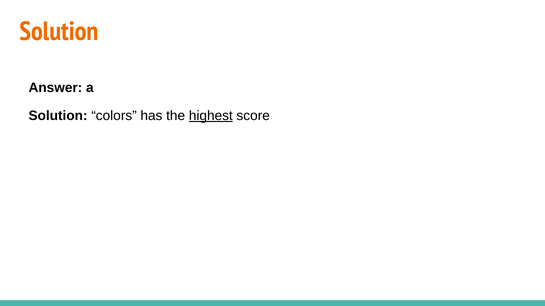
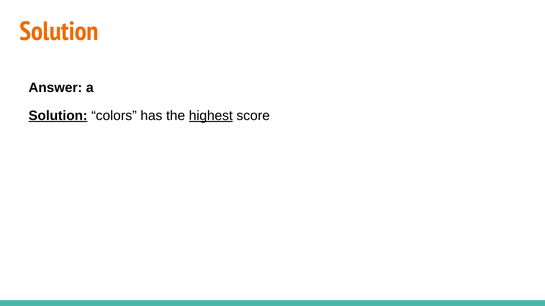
Solution at (58, 116) underline: none -> present
